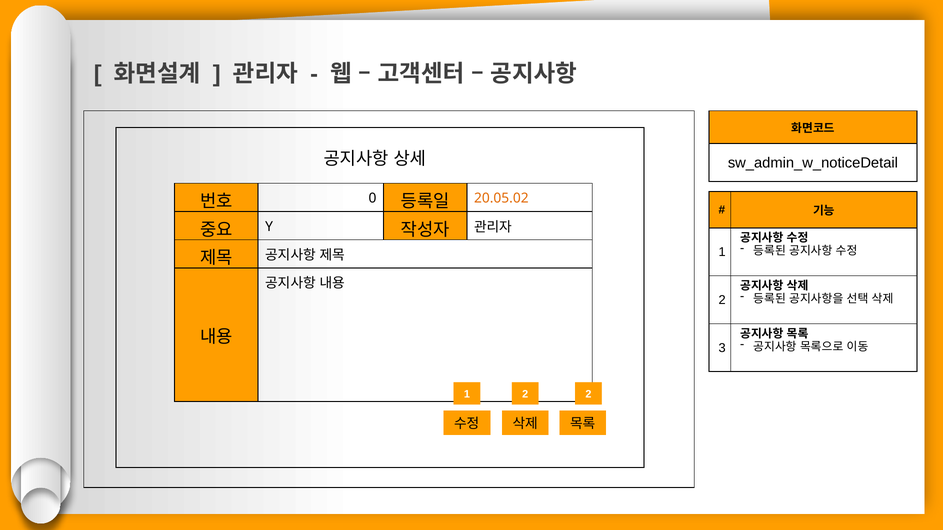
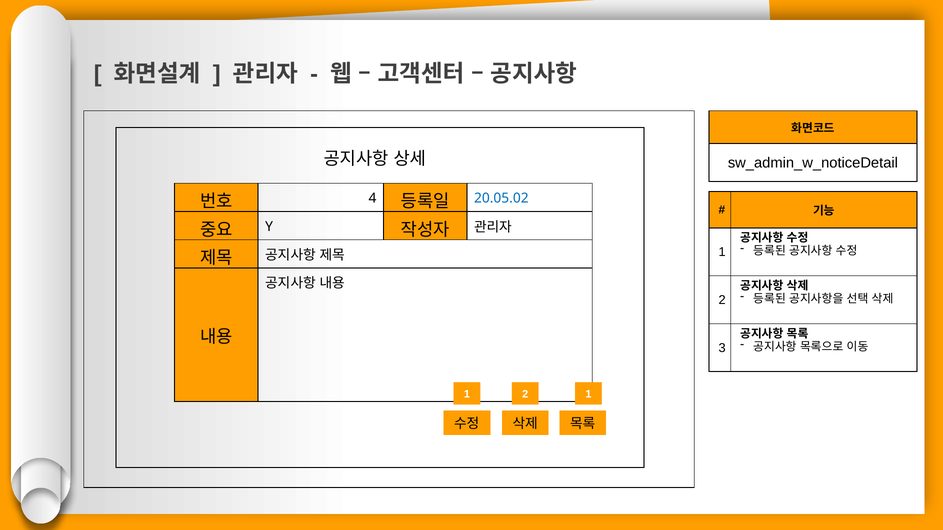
0: 0 -> 4
20.05.02 colour: orange -> blue
1 2: 2 -> 1
